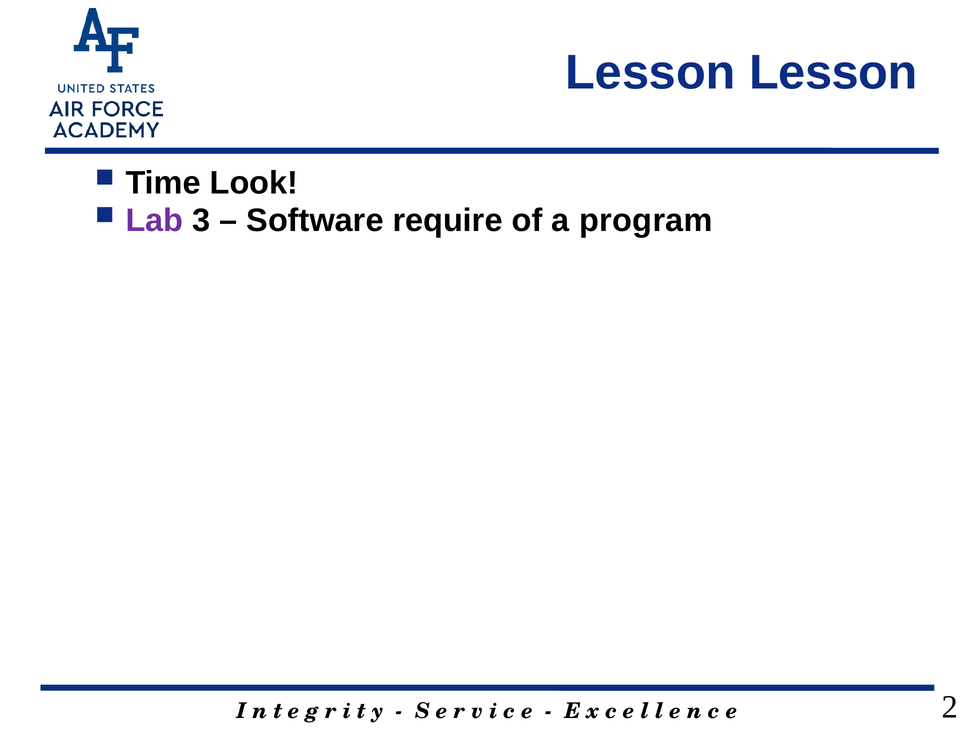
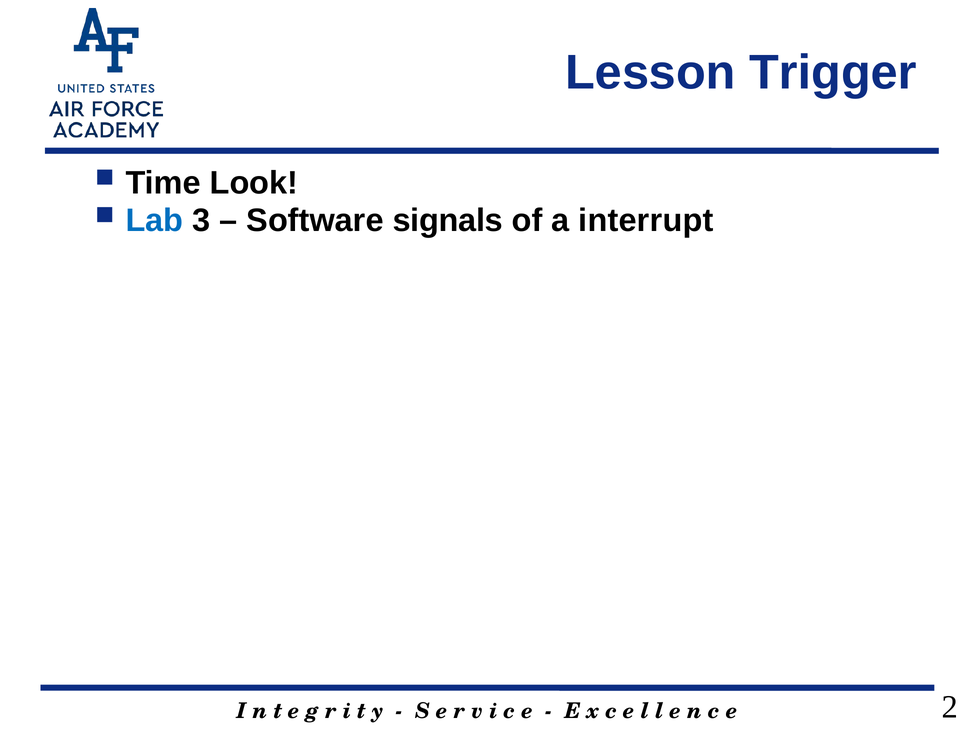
Lesson Lesson: Lesson -> Trigger
Lab colour: purple -> blue
require: require -> signals
program: program -> interrupt
